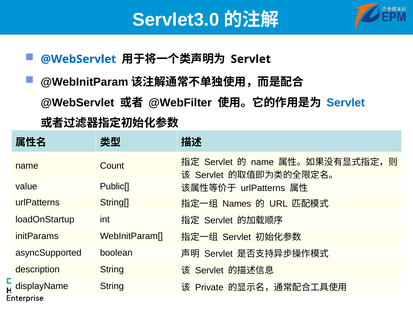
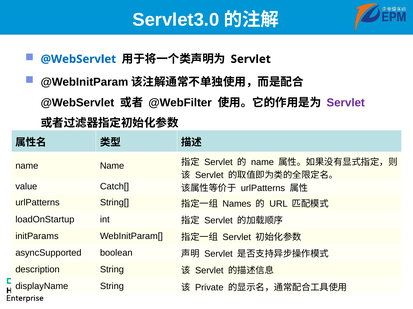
Servlet at (346, 103) colour: blue -> purple
name Count: Count -> Name
Public[: Public[ -> Catch[
